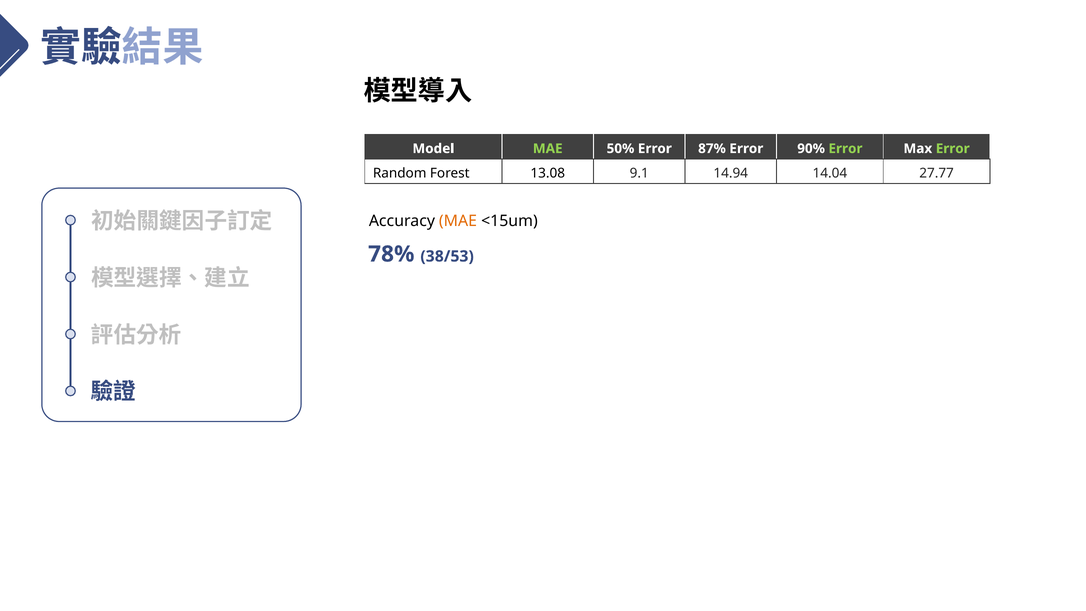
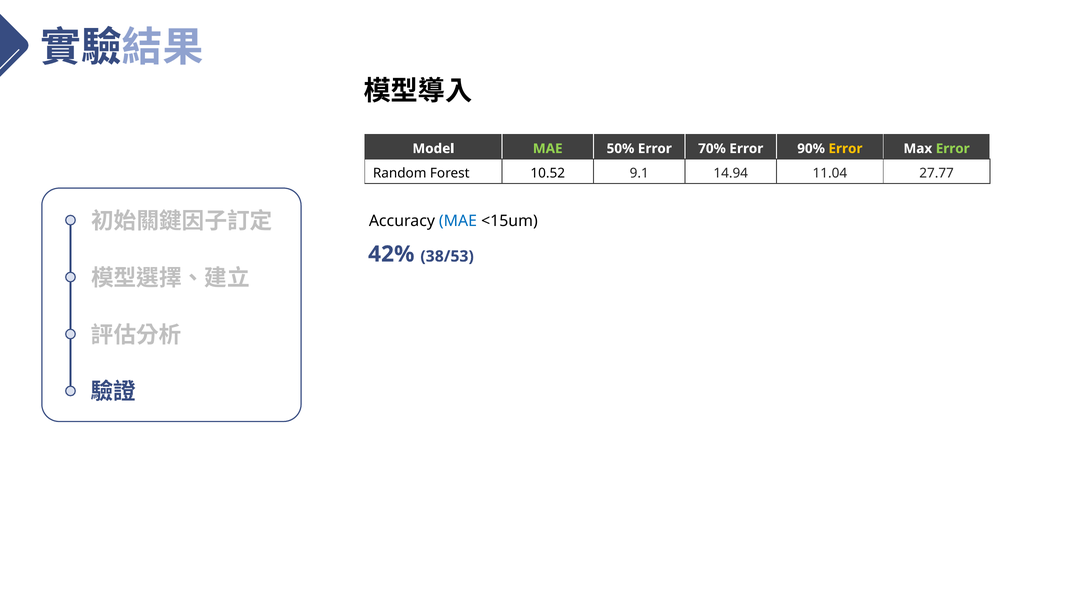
87%: 87% -> 70%
Error at (845, 149) colour: light green -> yellow
13.08: 13.08 -> 10.52
14.04: 14.04 -> 11.04
MAE at (458, 221) colour: orange -> blue
78%: 78% -> 42%
